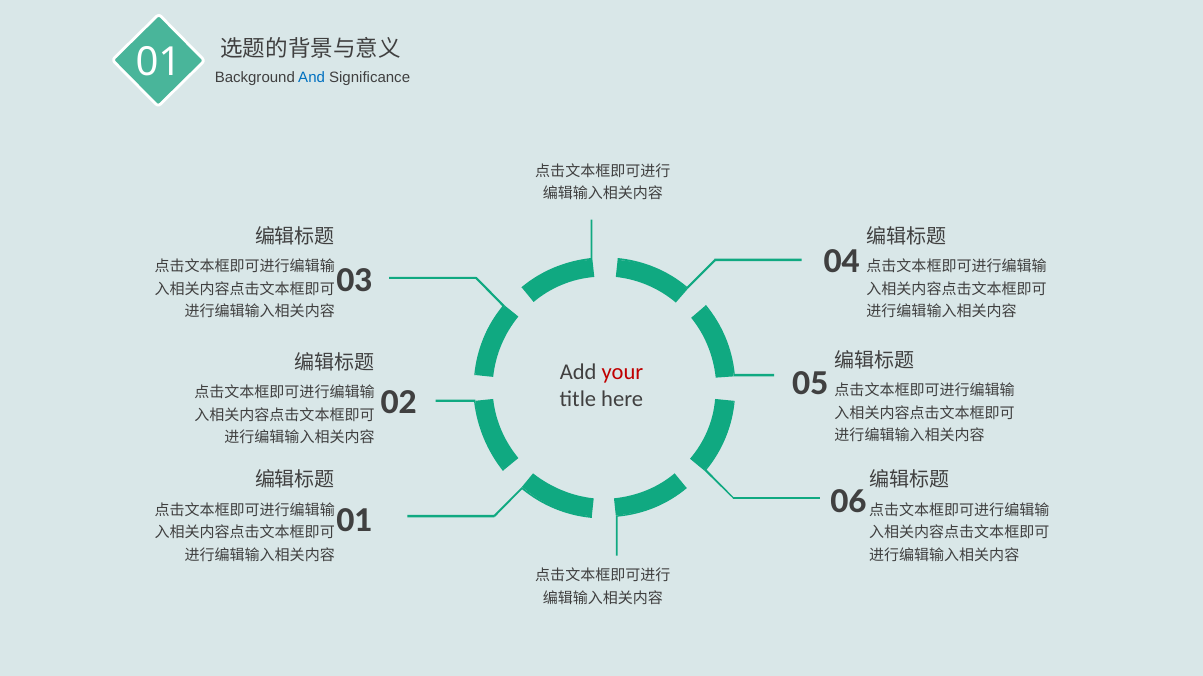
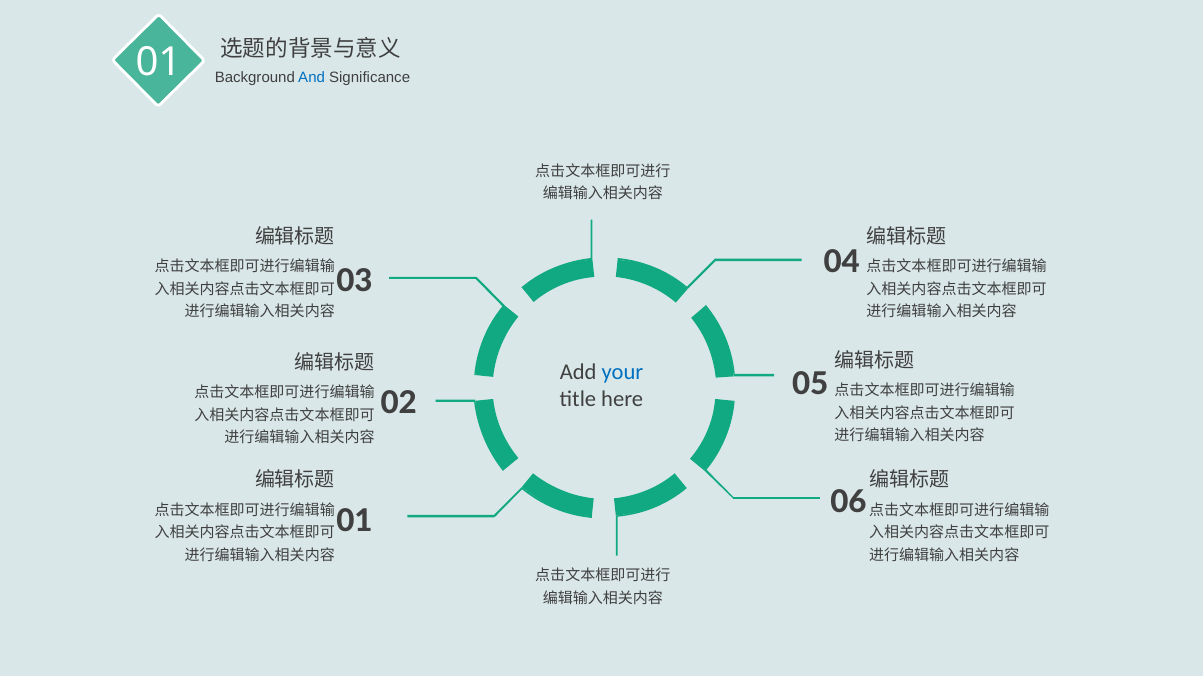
your colour: red -> blue
